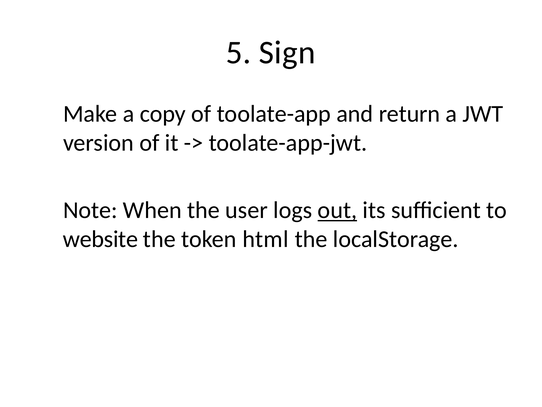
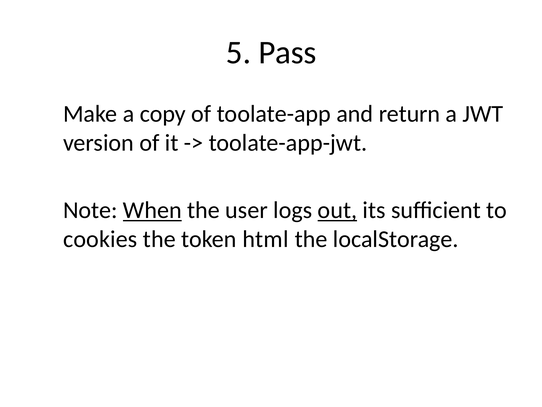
Sign: Sign -> Pass
When underline: none -> present
website: website -> cookies
